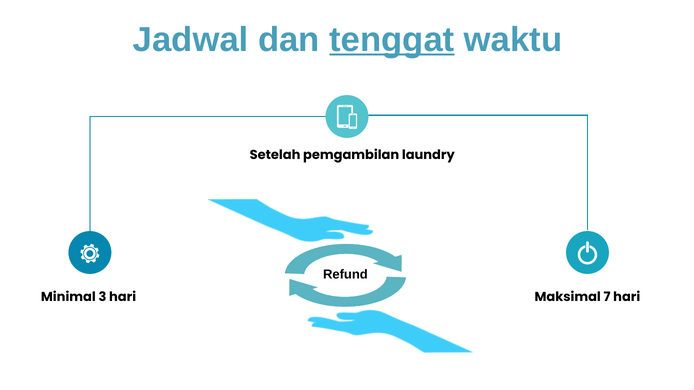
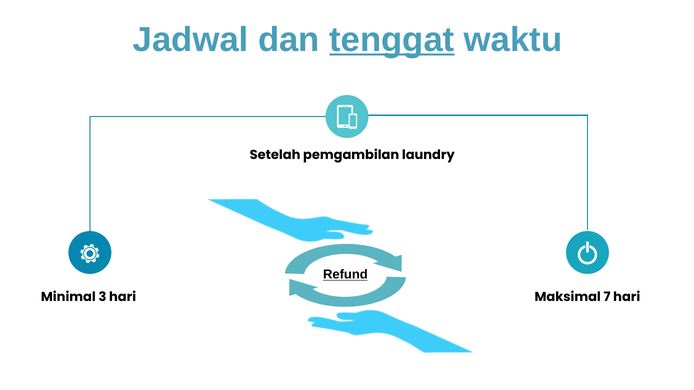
Refund underline: none -> present
